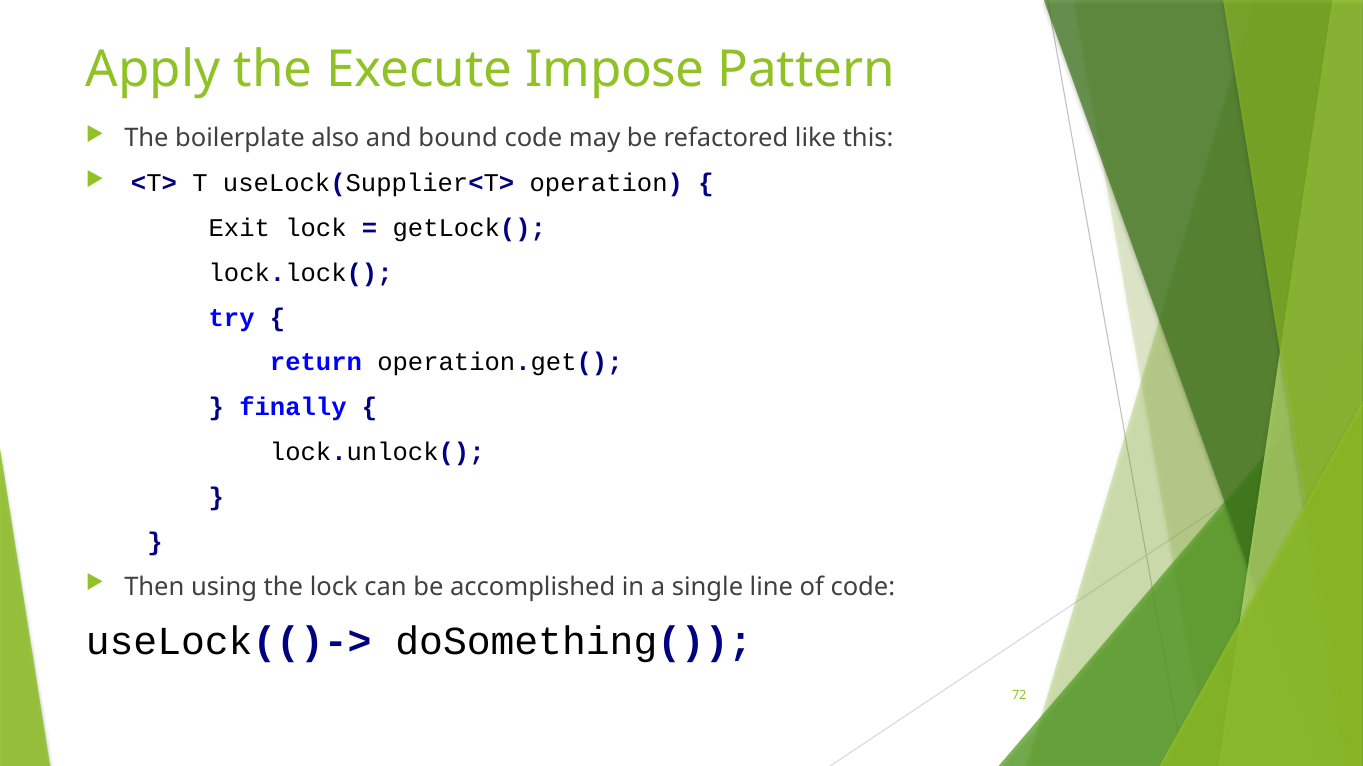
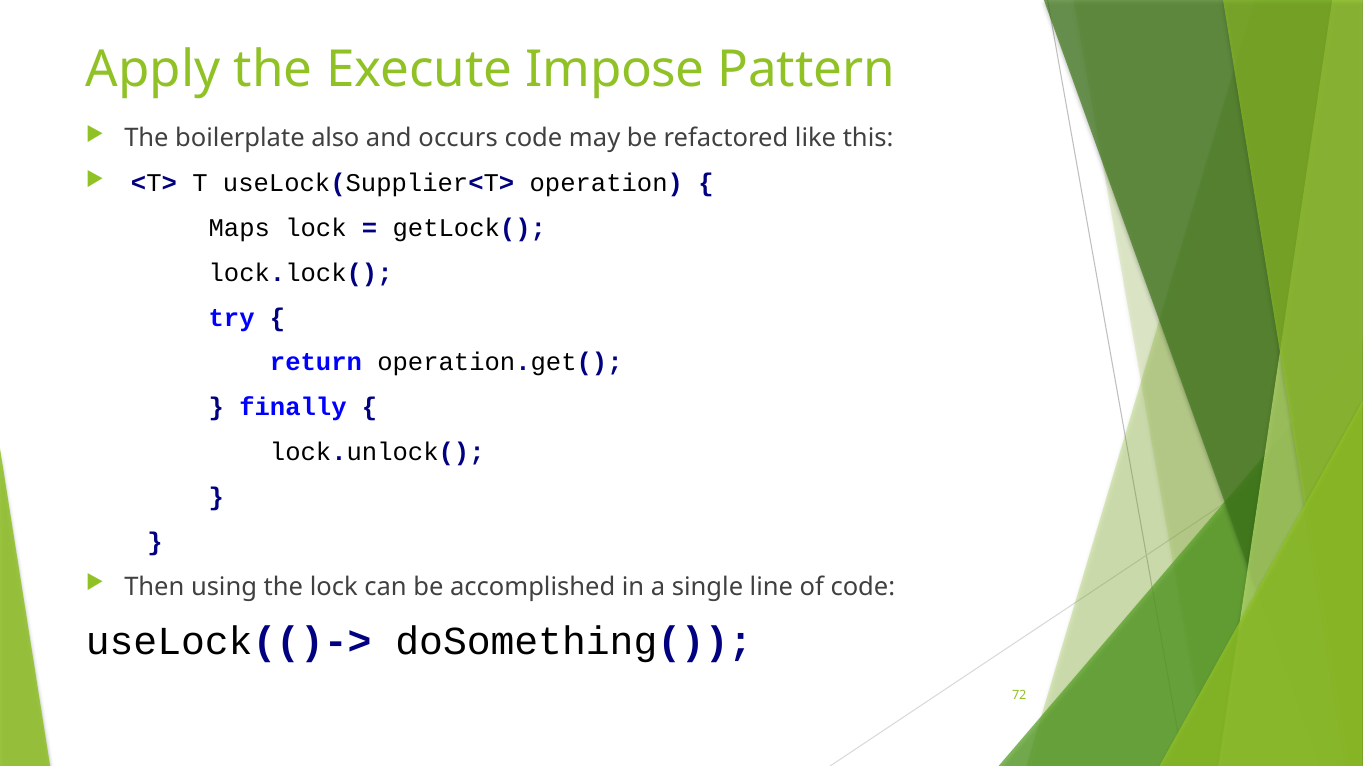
bound: bound -> occurs
Exit: Exit -> Maps
